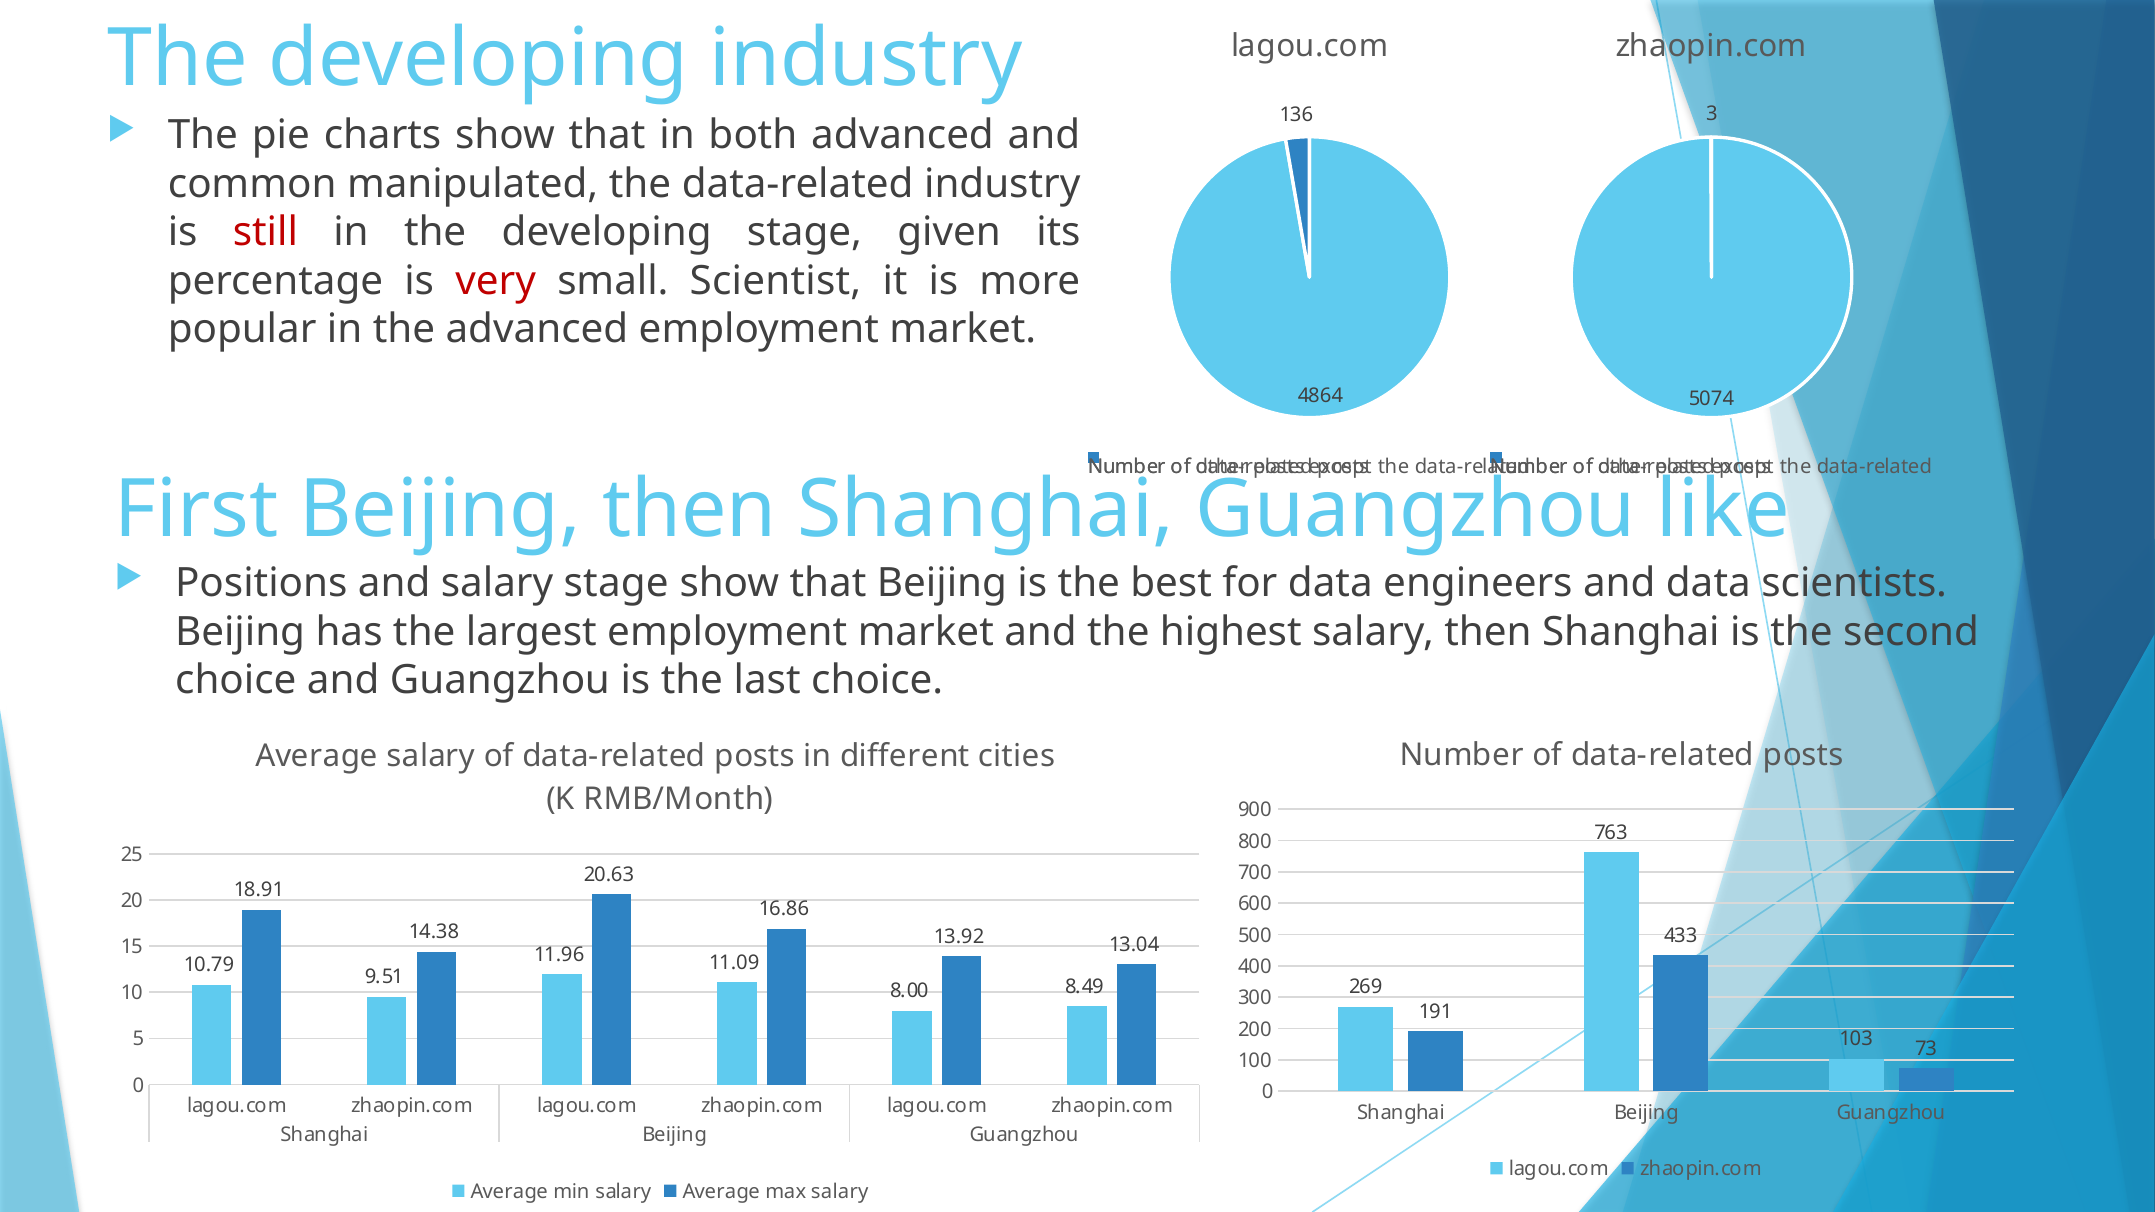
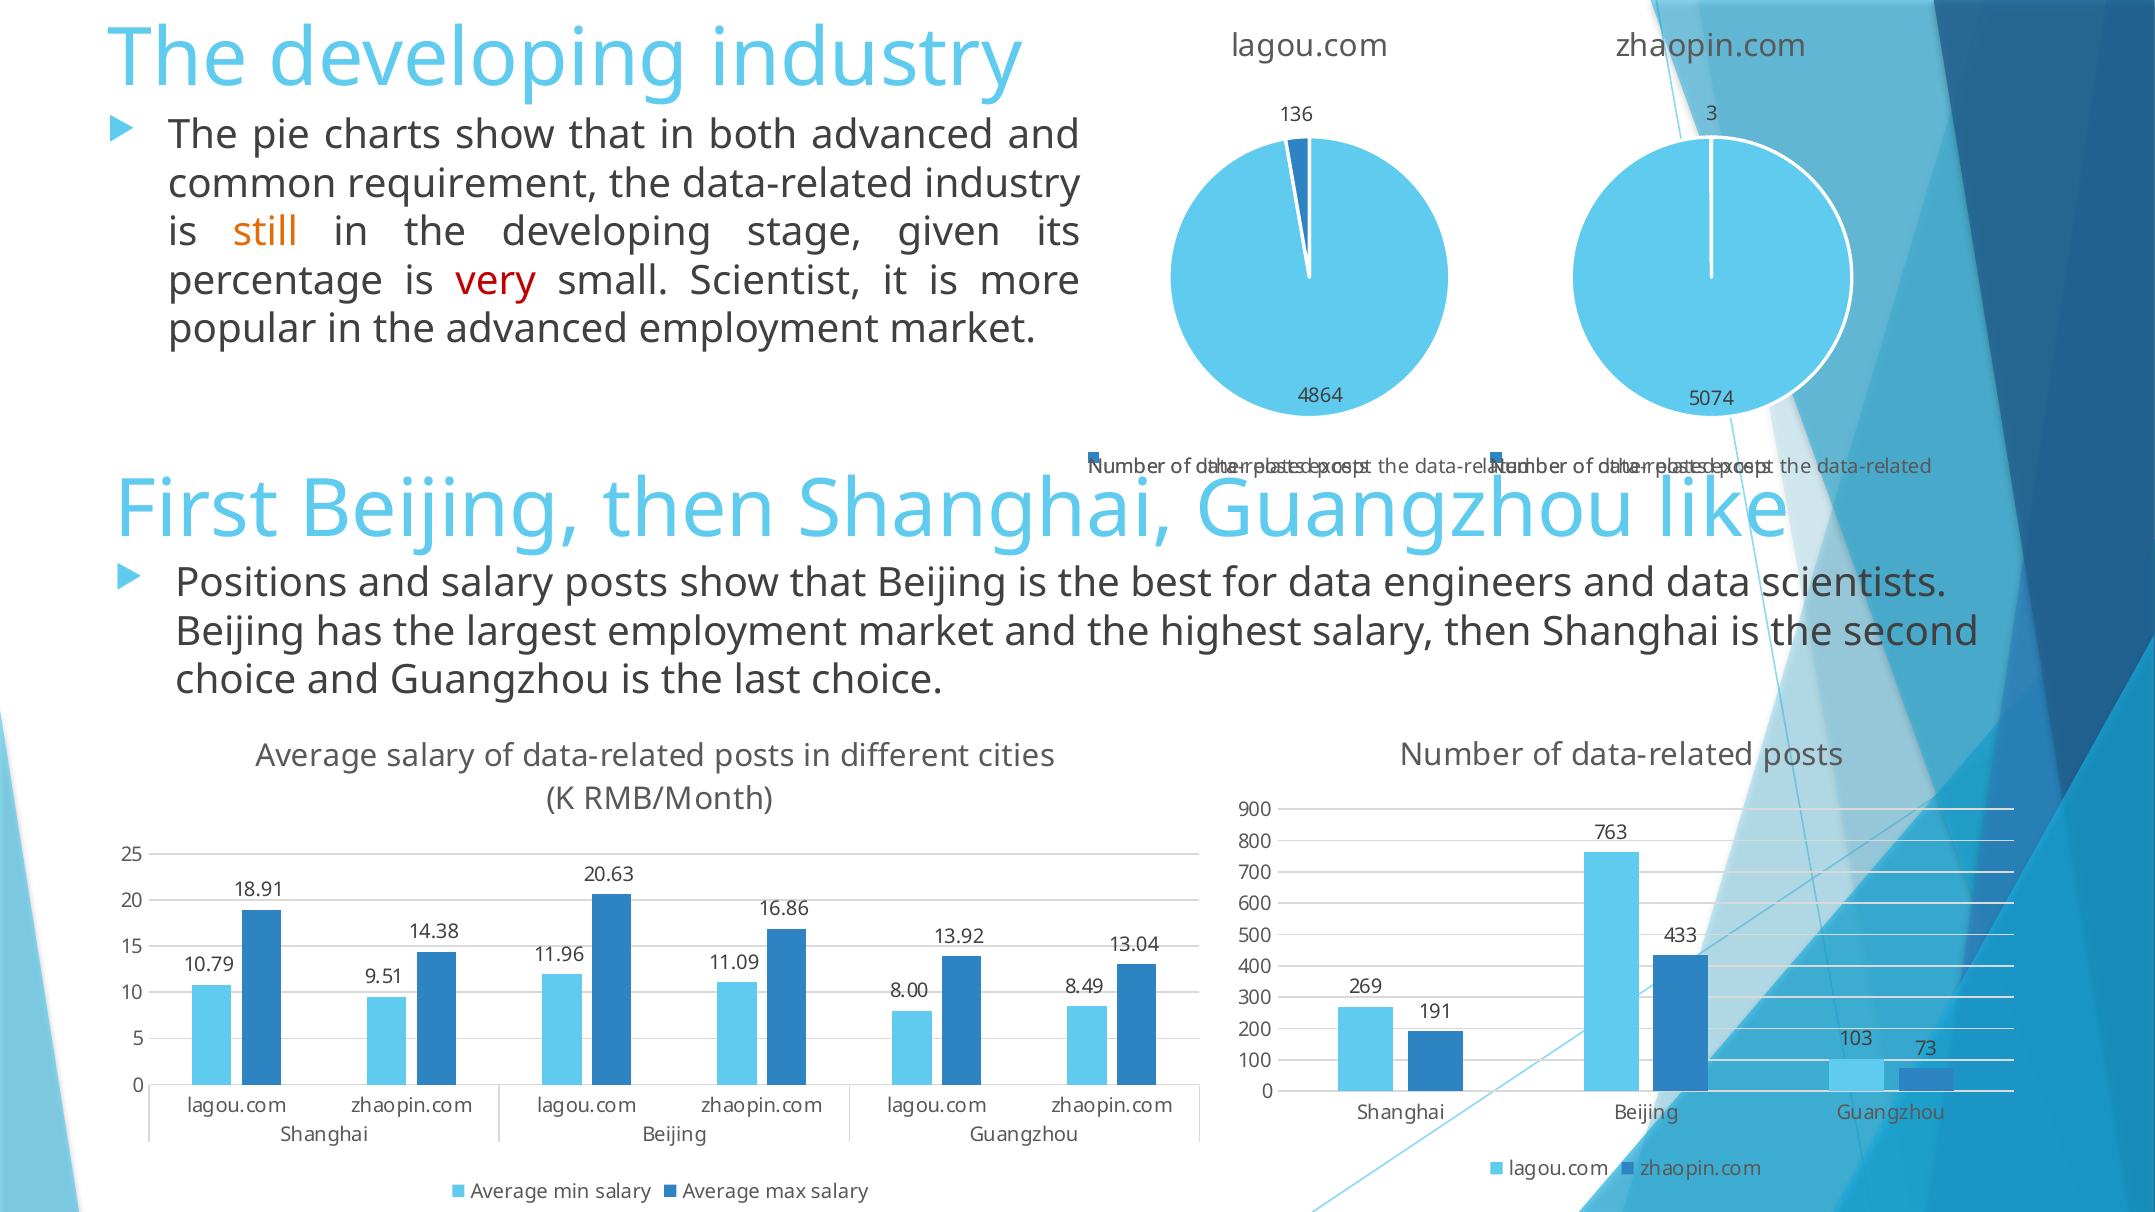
manipulated: manipulated -> requirement
still colour: red -> orange
salary stage: stage -> posts
